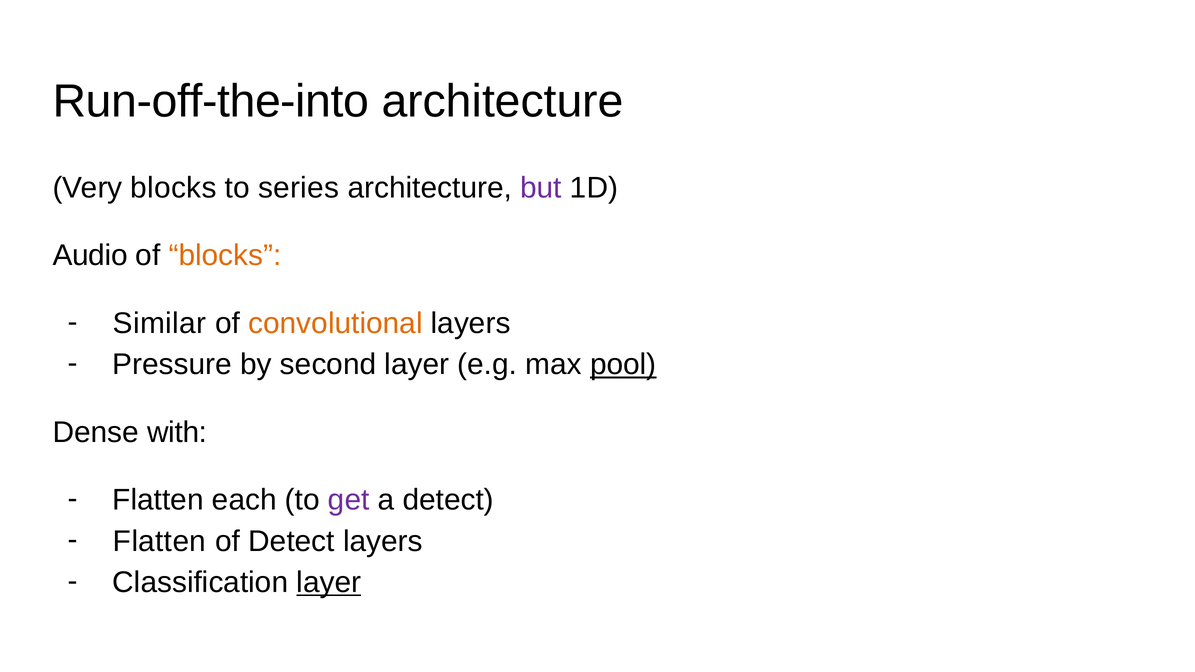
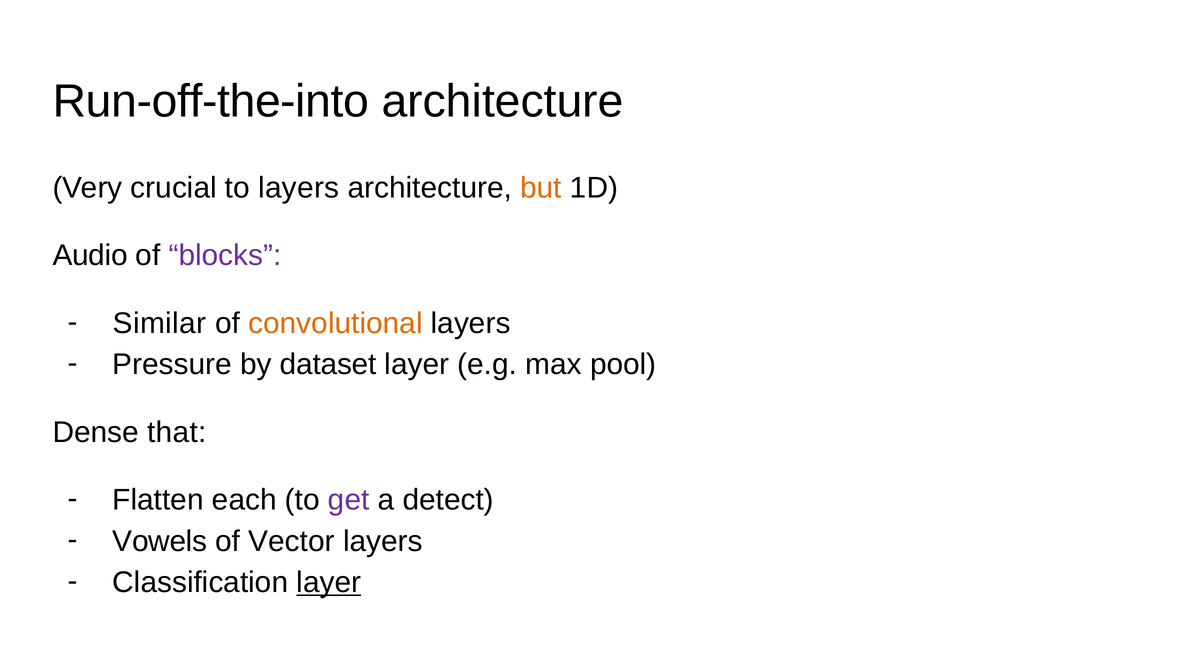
Very blocks: blocks -> crucial
to series: series -> layers
but colour: purple -> orange
blocks at (225, 256) colour: orange -> purple
second: second -> dataset
pool underline: present -> none
with: with -> that
Flatten at (160, 541): Flatten -> Vowels
of Detect: Detect -> Vector
